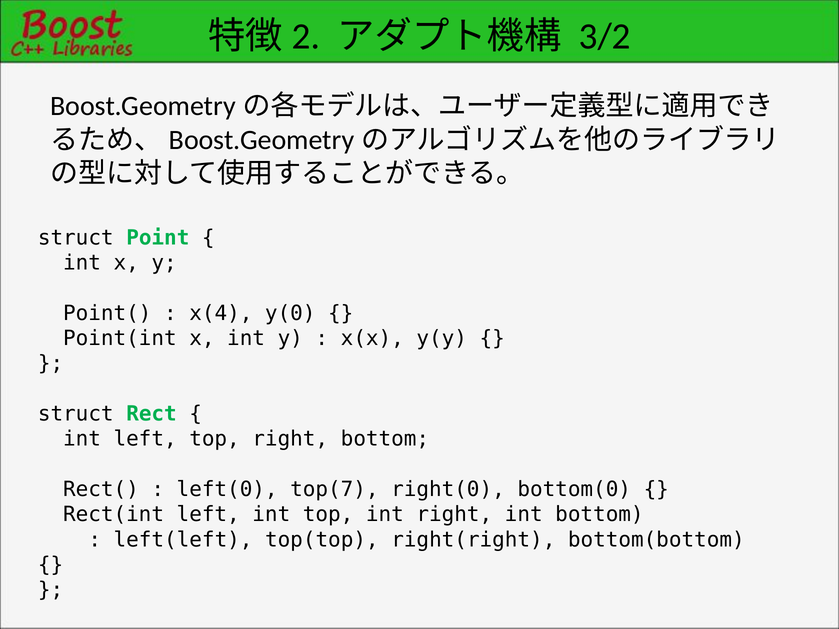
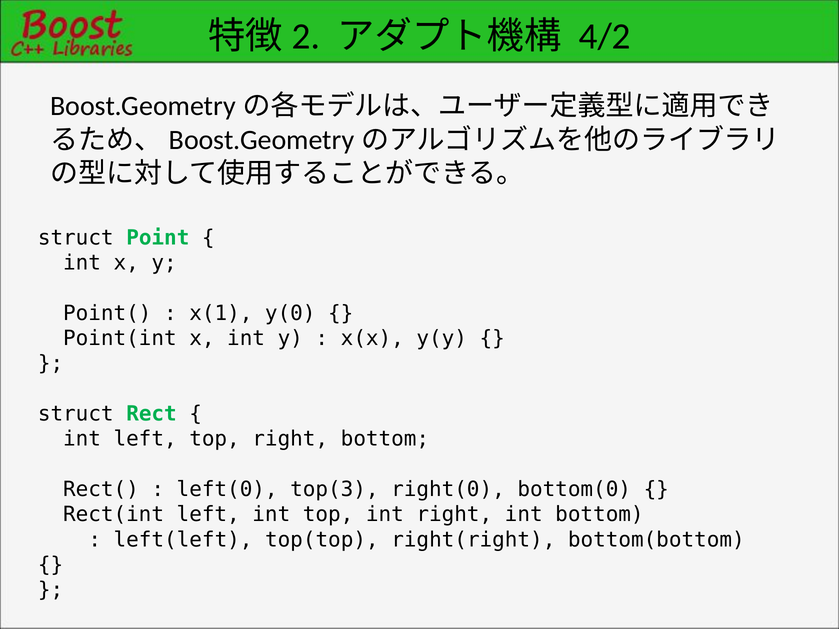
3/2: 3/2 -> 4/2
x(4: x(4 -> x(1
top(7: top(7 -> top(3
